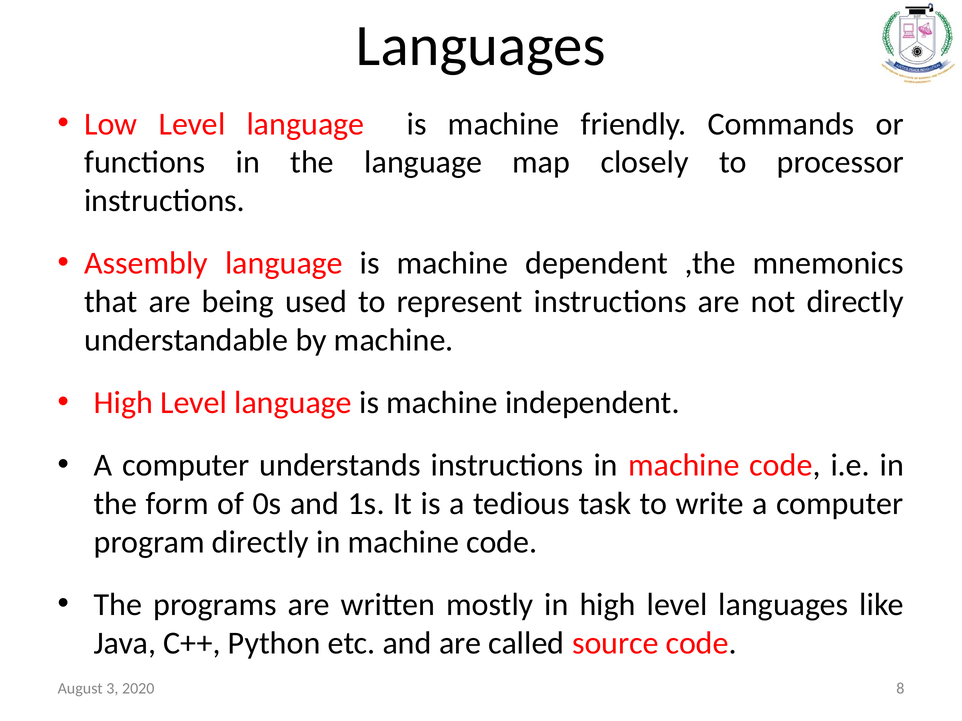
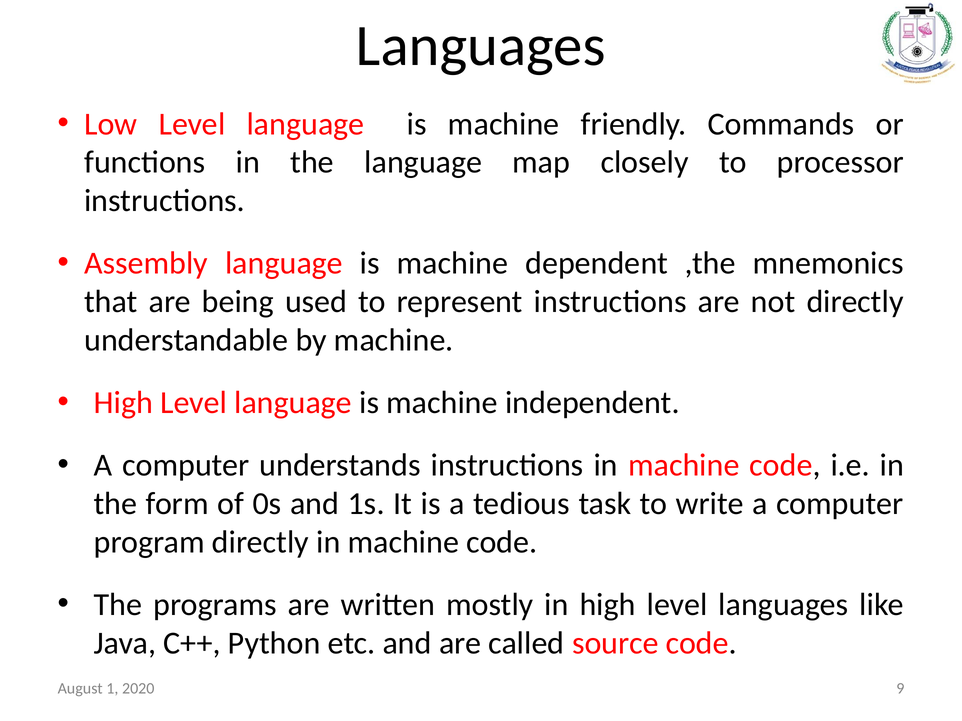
3: 3 -> 1
8: 8 -> 9
